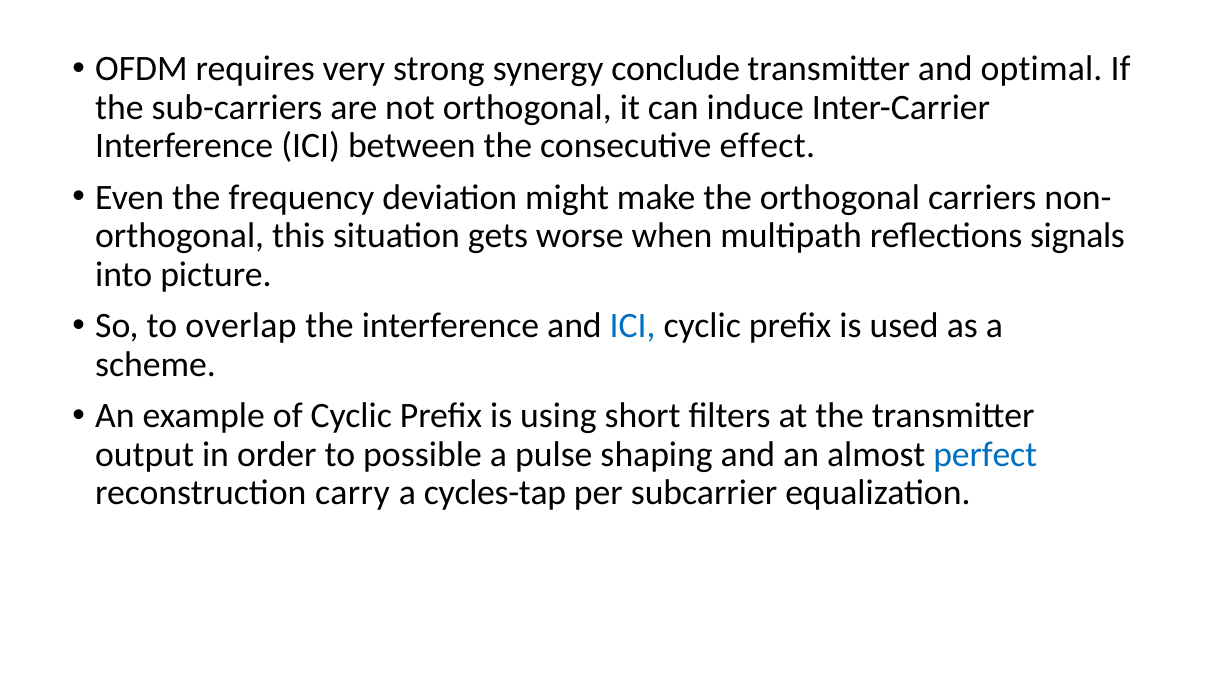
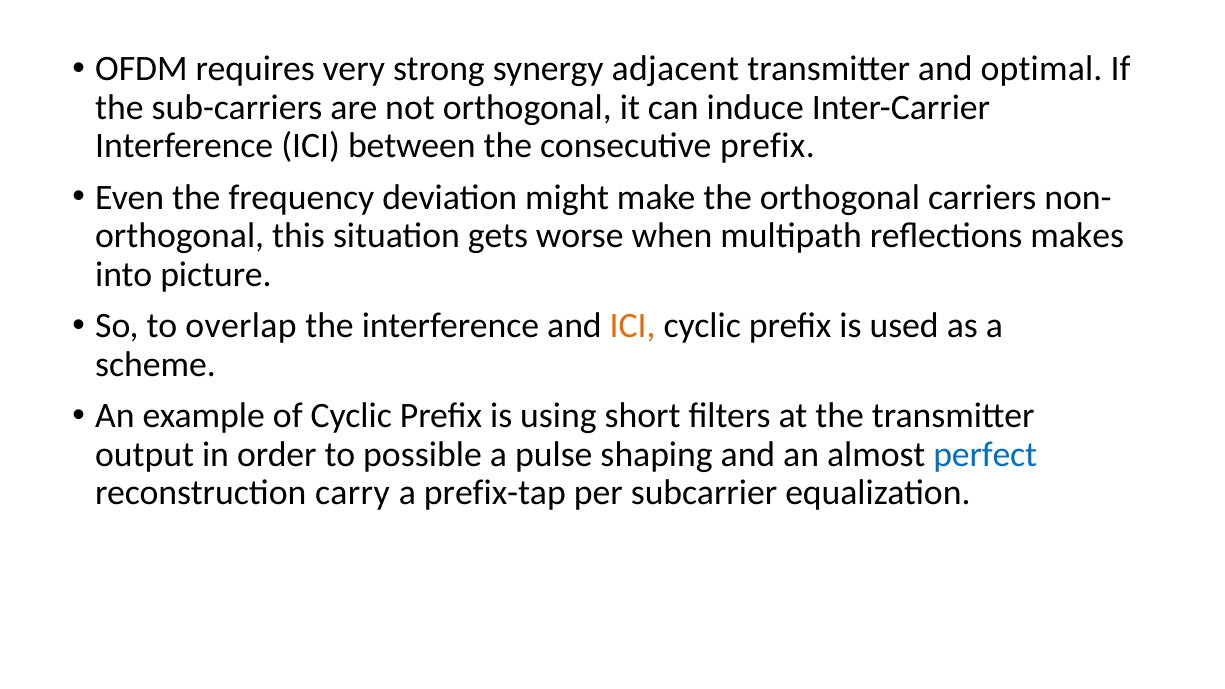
conclude: conclude -> adjacent
consecutive effect: effect -> prefix
signals: signals -> makes
ICI at (633, 326) colour: blue -> orange
cycles-tap: cycles-tap -> prefix-tap
